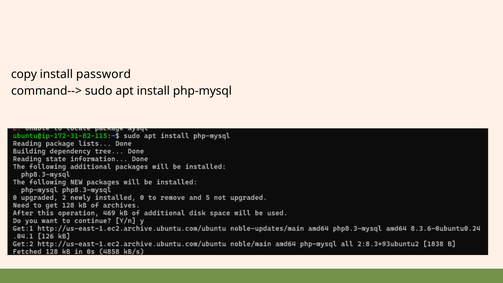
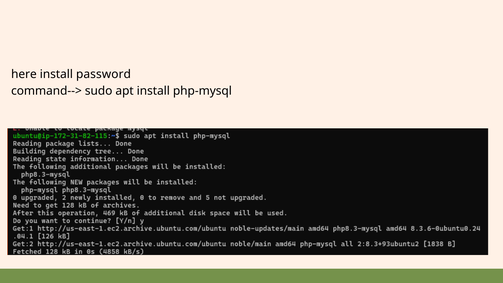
copy: copy -> here
